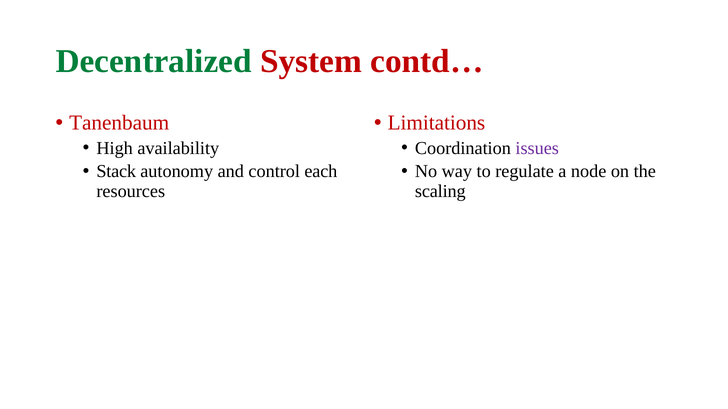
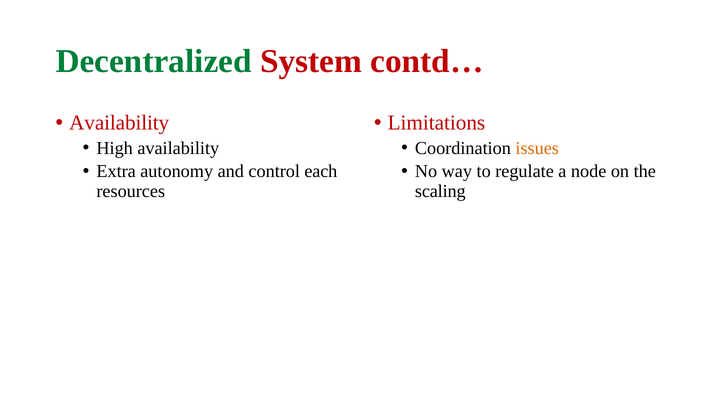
Tanenbaum at (119, 123): Tanenbaum -> Availability
issues colour: purple -> orange
Stack: Stack -> Extra
